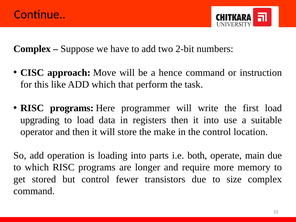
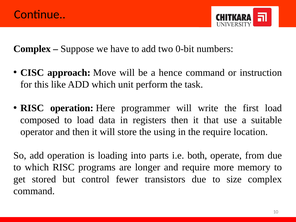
2-bit: 2-bit -> 0-bit
that: that -> unit
programs at (72, 108): programs -> operation
upgrading: upgrading -> composed
it into: into -> that
make: make -> using
the control: control -> require
main: main -> from
